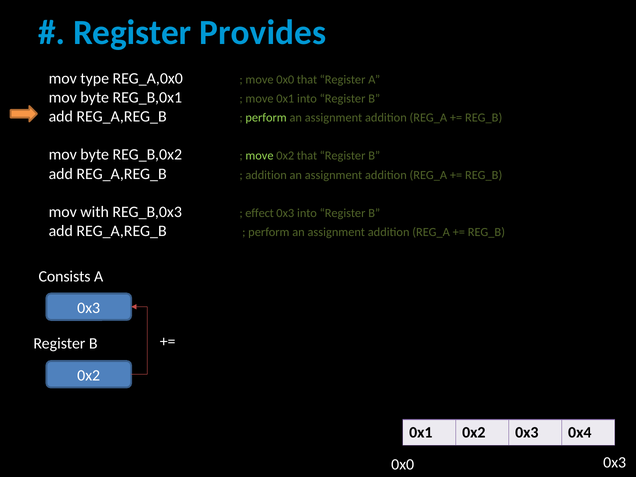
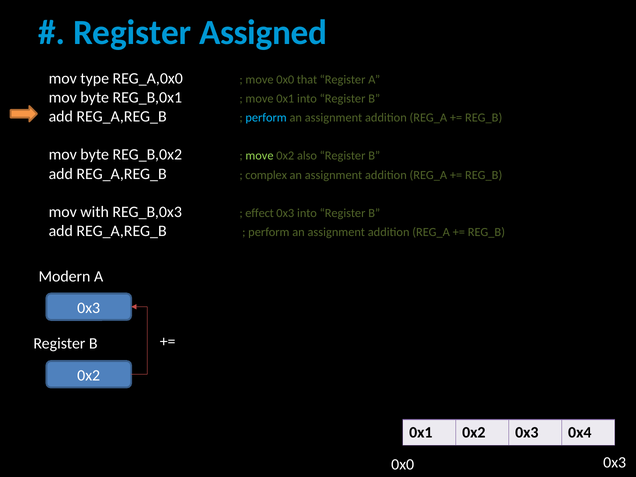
Provides: Provides -> Assigned
perform at (266, 118) colour: light green -> light blue
0x2 that: that -> also
addition at (266, 175): addition -> complex
Consists: Consists -> Modern
